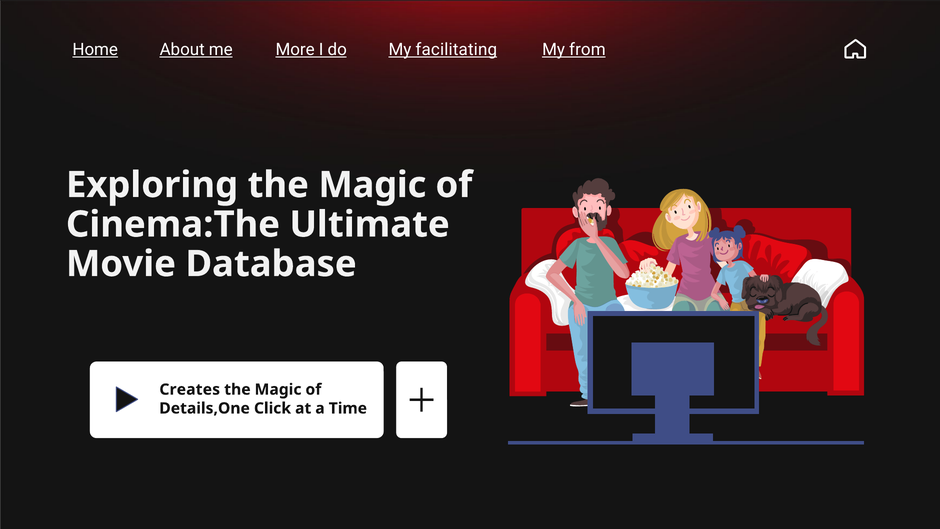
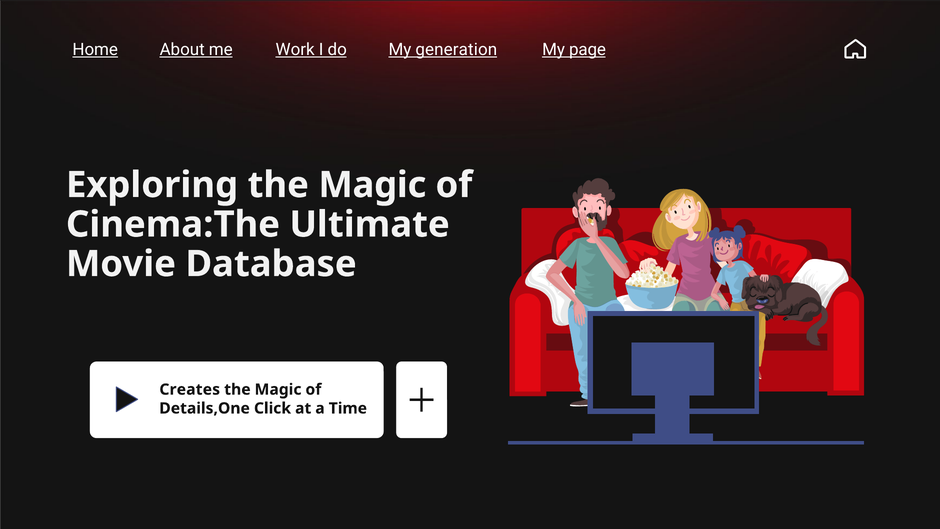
More: More -> Work
facilitating: facilitating -> generation
from: from -> page
